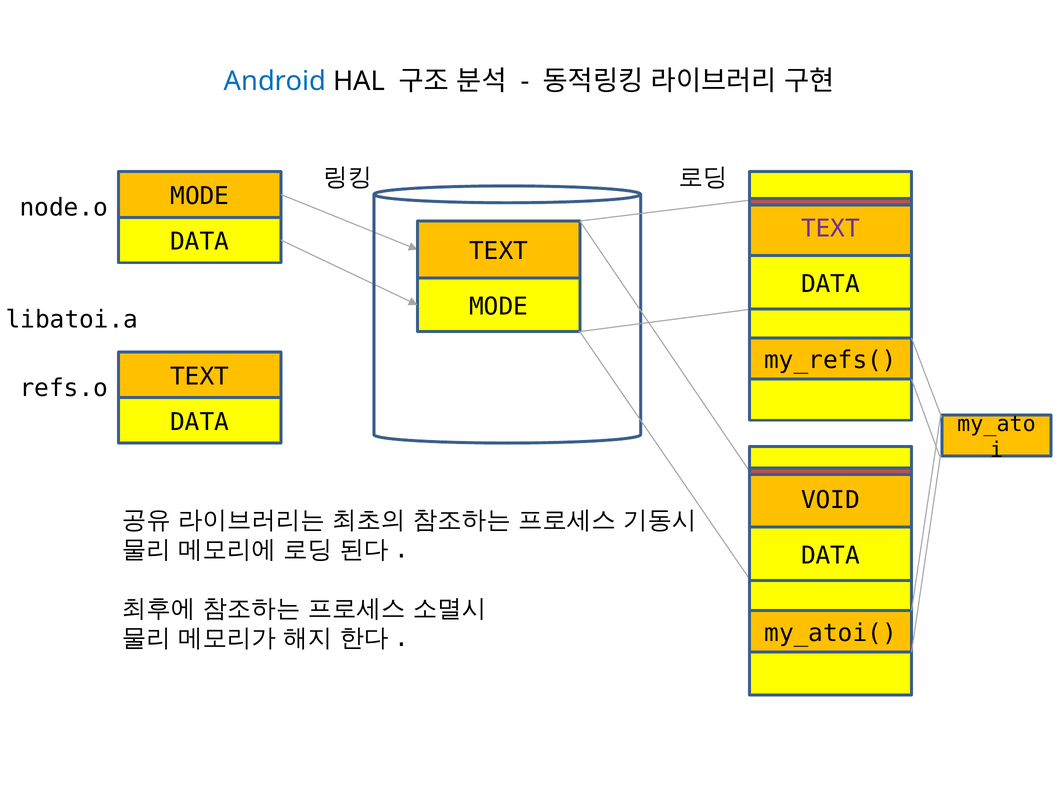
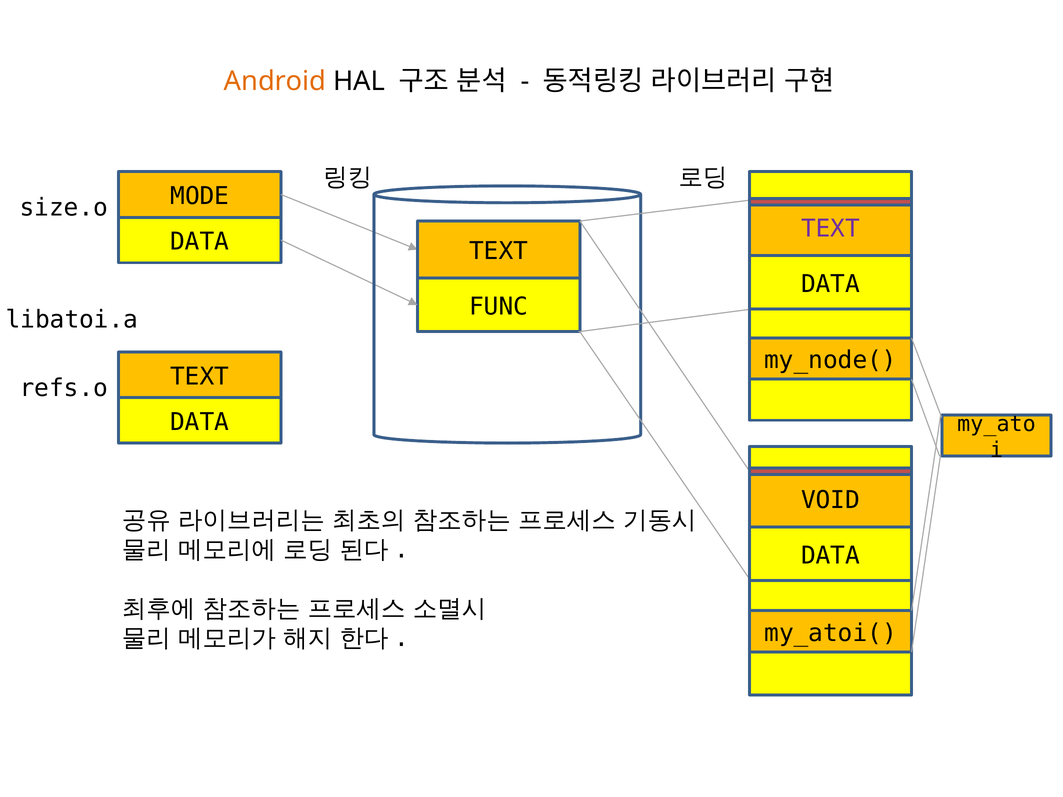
Android colour: blue -> orange
node.o: node.o -> size.o
MODE at (499, 307): MODE -> FUNC
my_refs(: my_refs( -> my_node(
